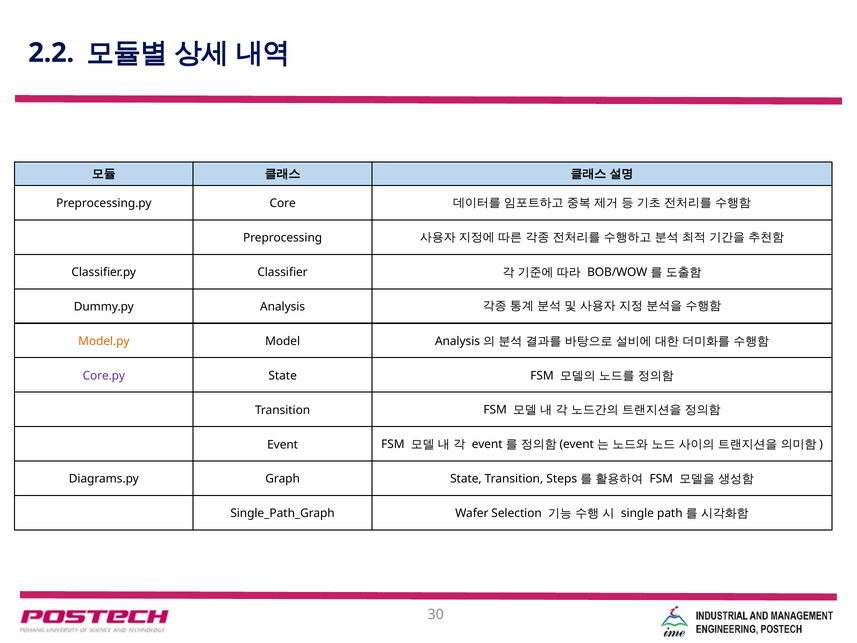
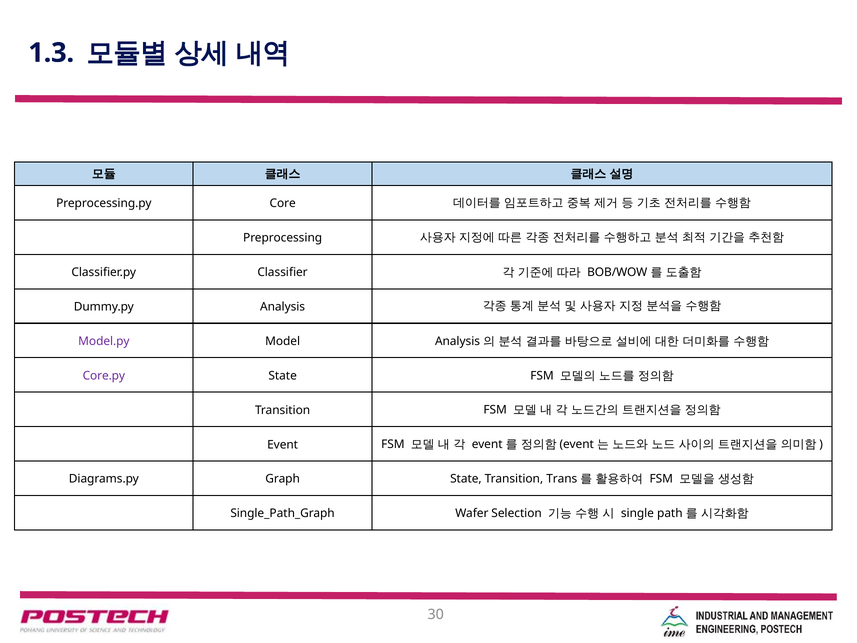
2.2: 2.2 -> 1.3
Model.py colour: orange -> purple
Steps: Steps -> Trans
